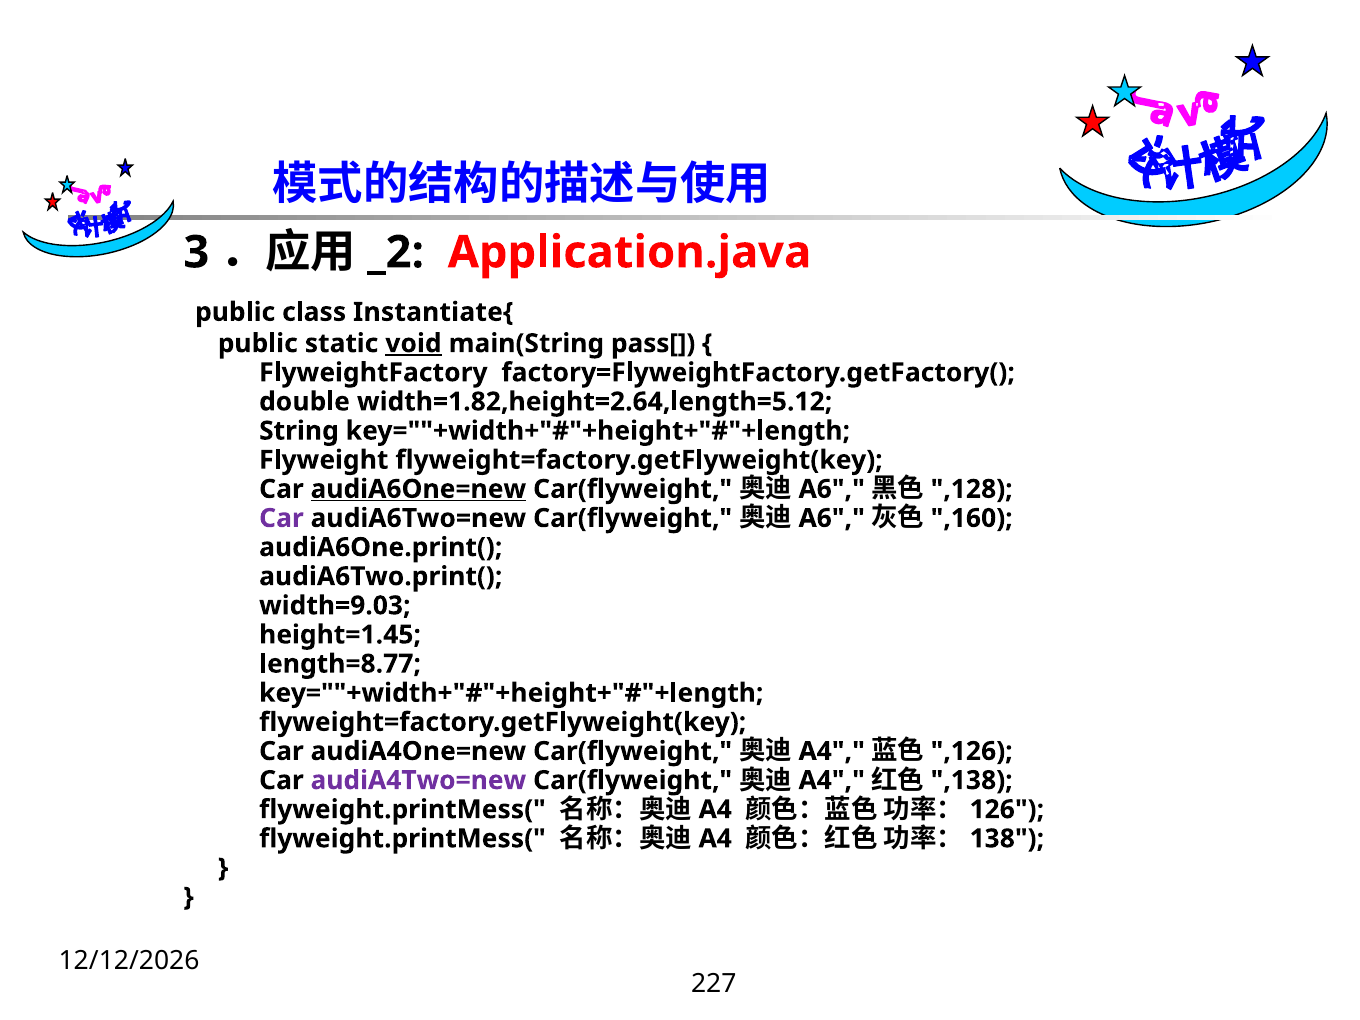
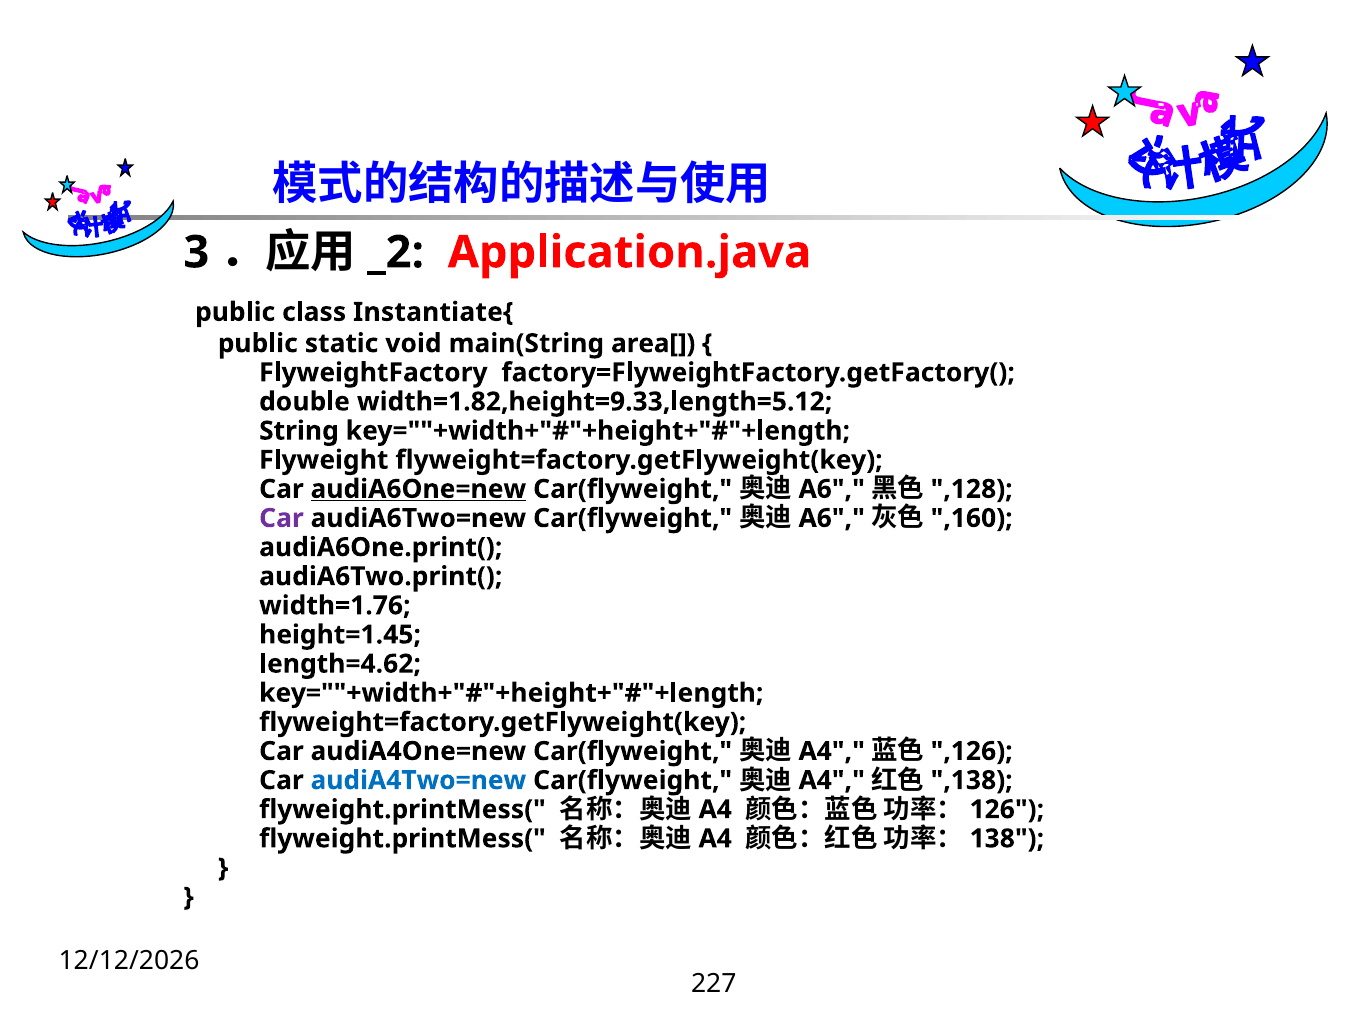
void underline: present -> none
pass[: pass[ -> area[
width=1.82,height=2.64,length=5.12: width=1.82,height=2.64,length=5.12 -> width=1.82,height=9.33,length=5.12
width=9.03: width=9.03 -> width=1.76
length=8.77: length=8.77 -> length=4.62
audiA4Two=new colour: purple -> blue
